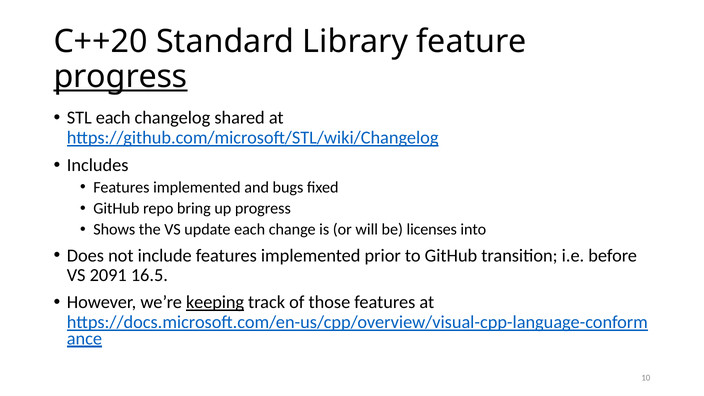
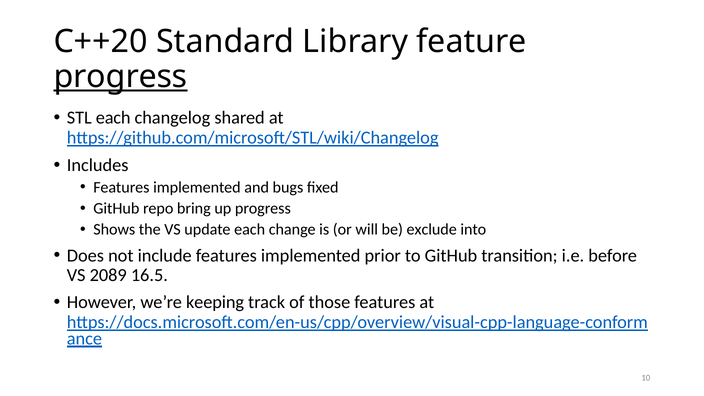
licenses: licenses -> exclude
2091: 2091 -> 2089
keeping underline: present -> none
